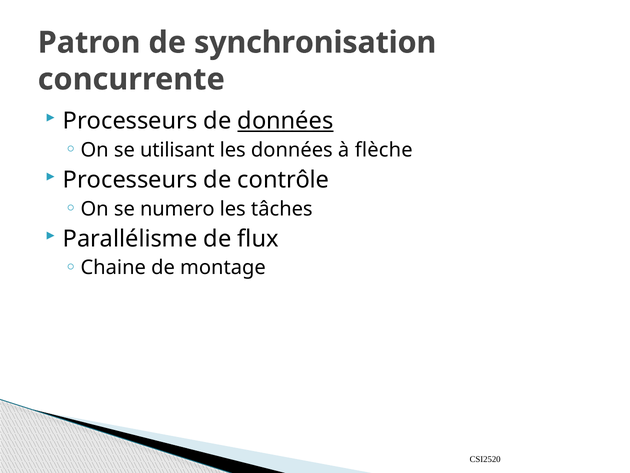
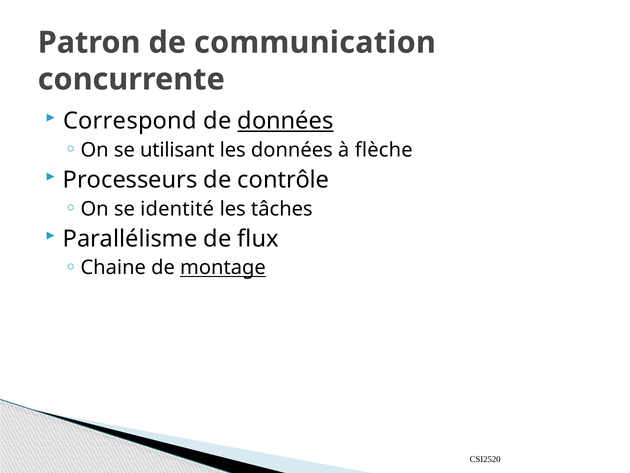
synchronisation: synchronisation -> communication
Processeurs at (130, 121): Processeurs -> Correspond
numero: numero -> identité
montage underline: none -> present
